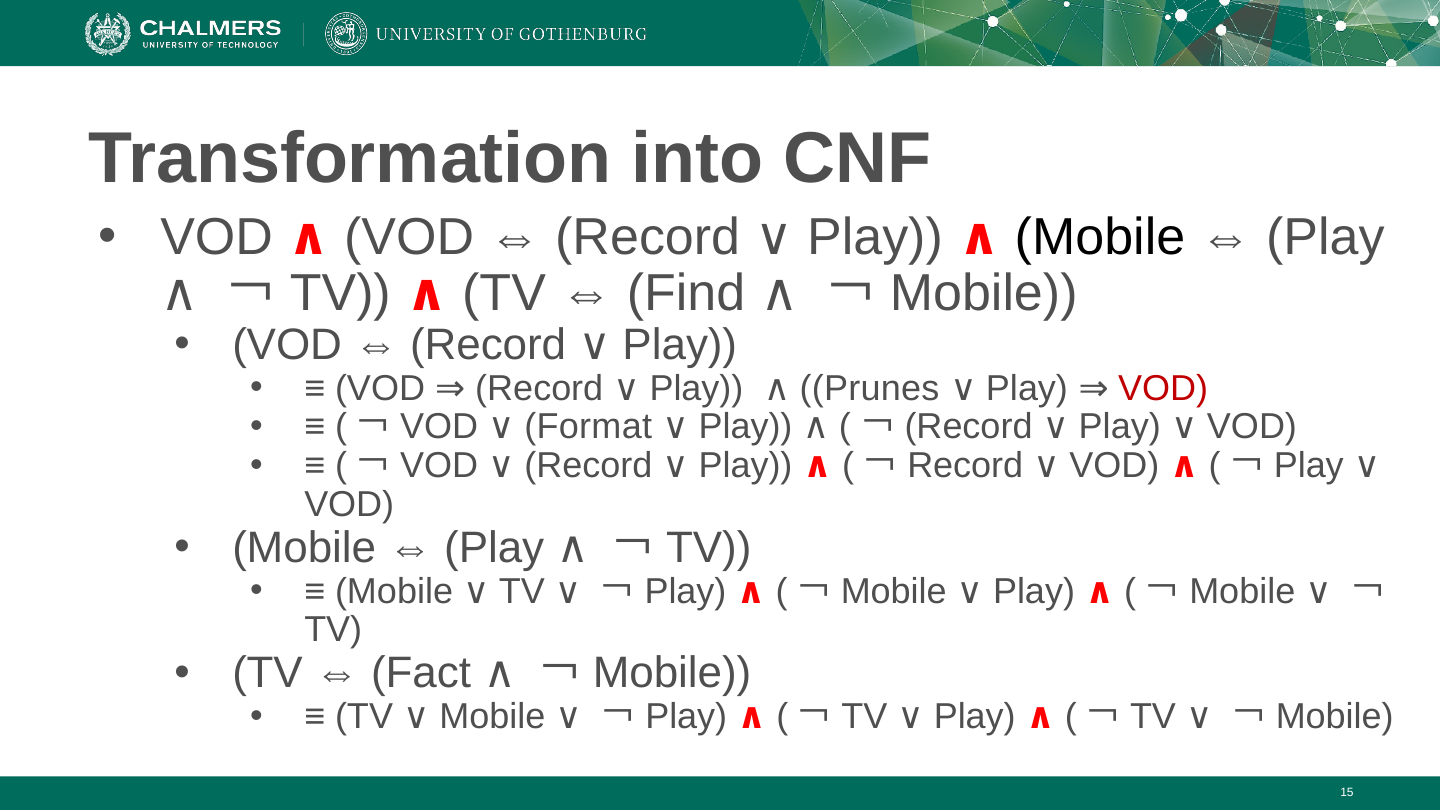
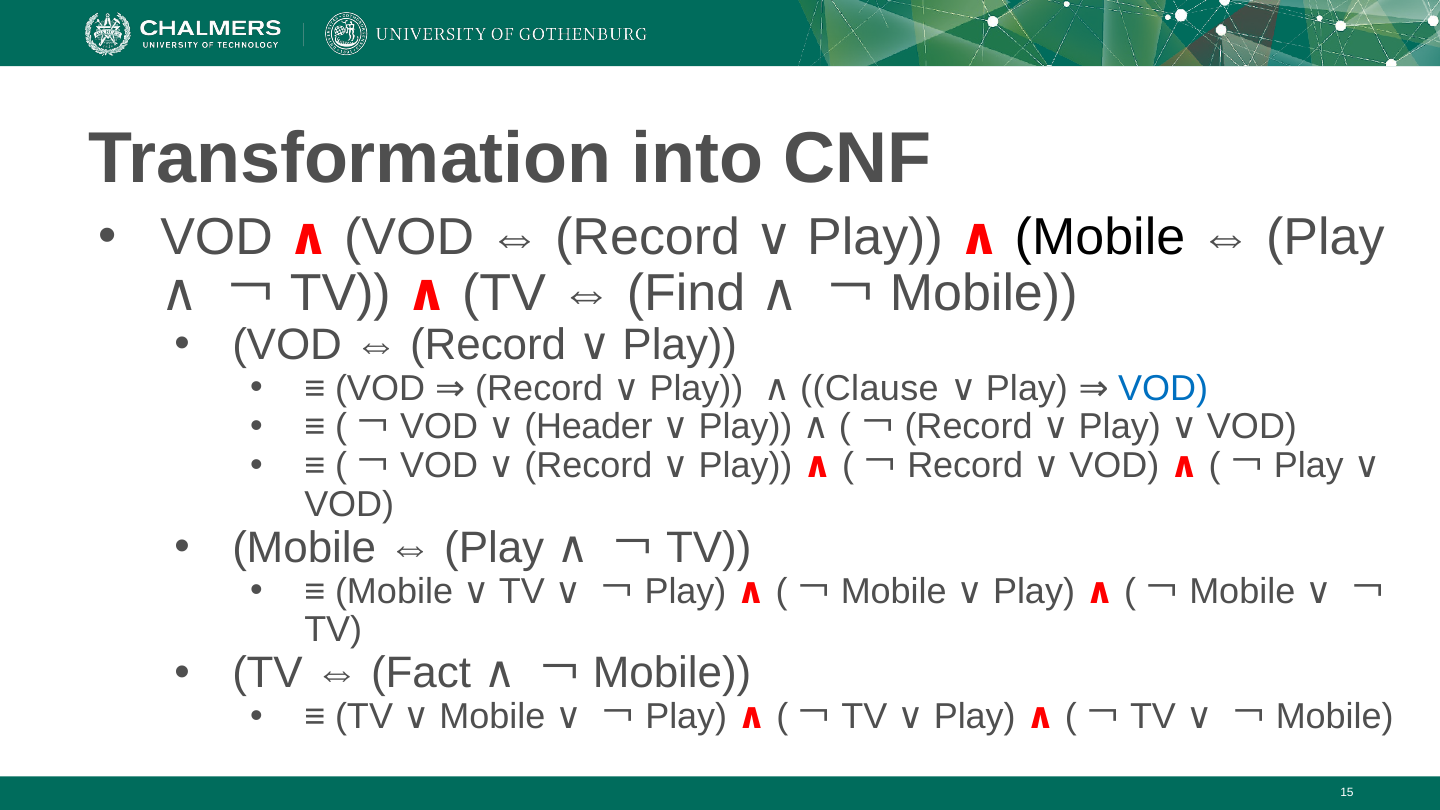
Prunes: Prunes -> Clause
VOD at (1163, 388) colour: red -> blue
Format: Format -> Header
